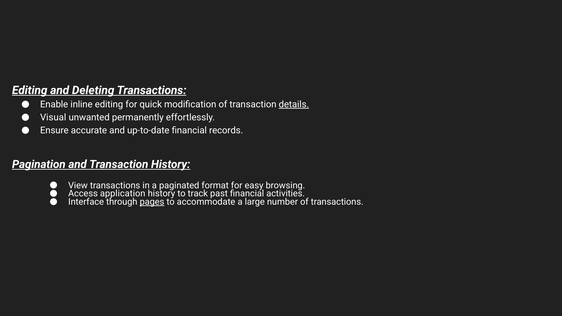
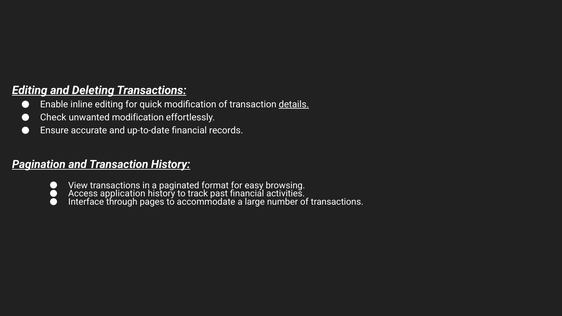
Visual: Visual -> Check
unwanted permanently: permanently -> modification
pages underline: present -> none
